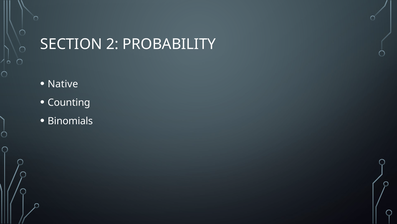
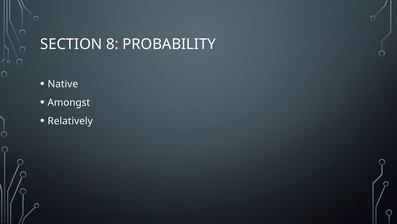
2: 2 -> 8
Counting: Counting -> Amongst
Binomials: Binomials -> Relatively
